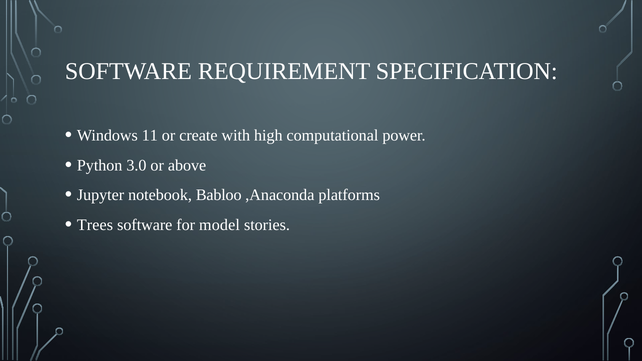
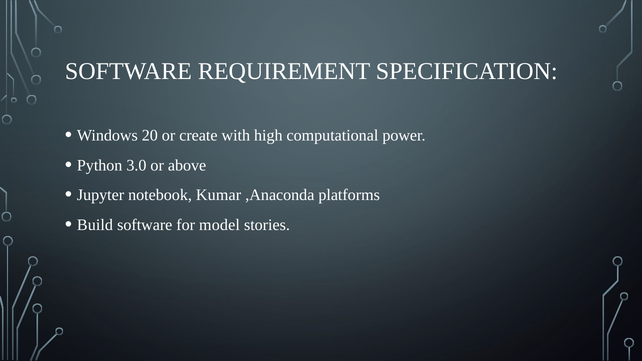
11: 11 -> 20
Babloo: Babloo -> Kumar
Trees: Trees -> Build
